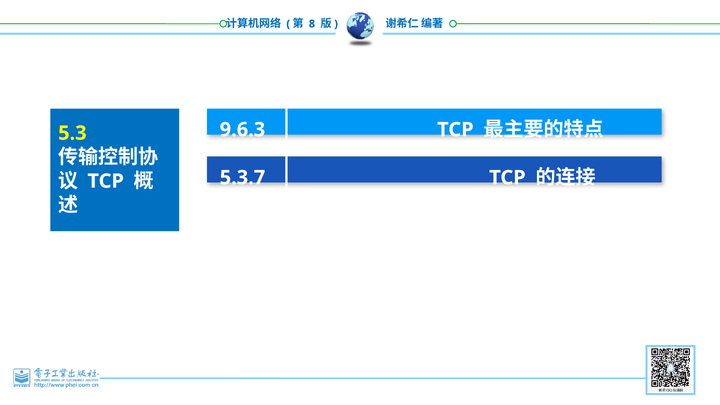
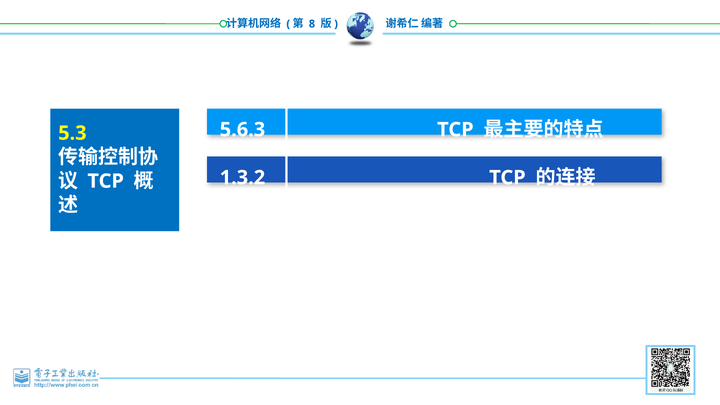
9.6.3: 9.6.3 -> 5.6.3
5.3.7: 5.3.7 -> 1.3.2
